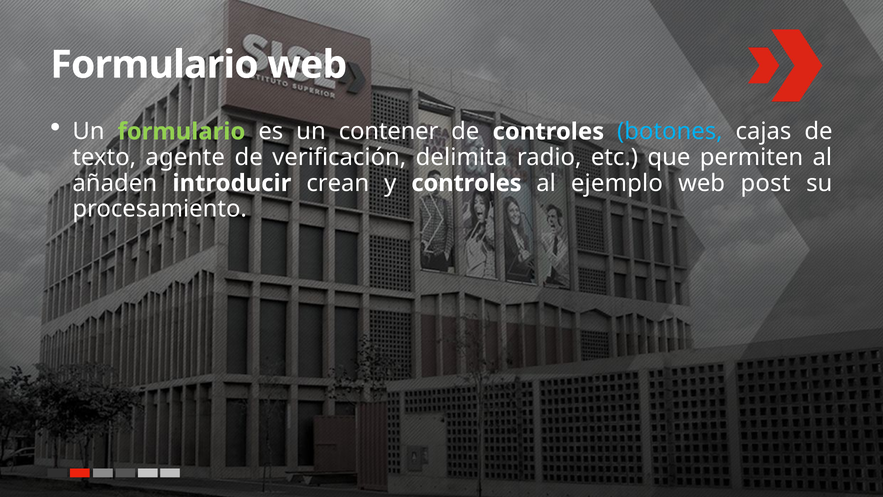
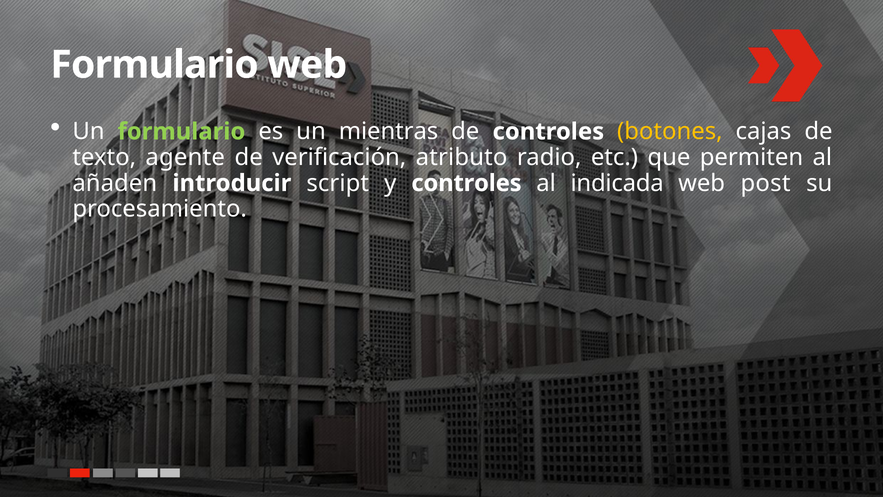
contener: contener -> mientras
botones colour: light blue -> yellow
delimita: delimita -> atributo
crean: crean -> script
ejemplo: ejemplo -> indicada
